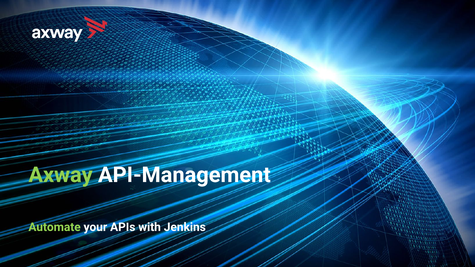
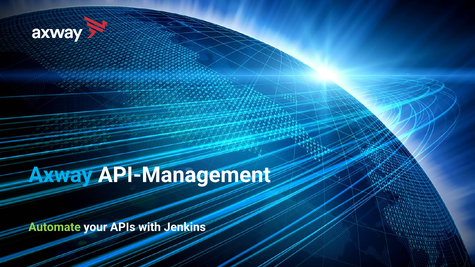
Axway colour: light green -> light blue
